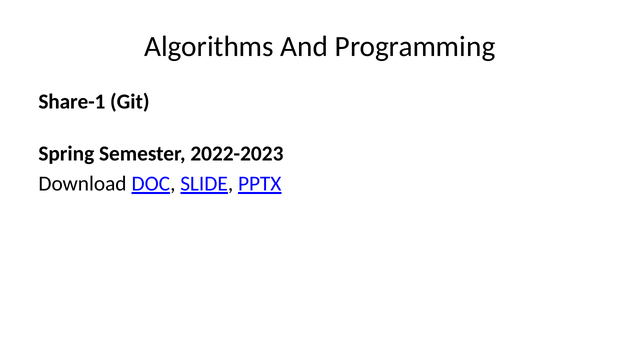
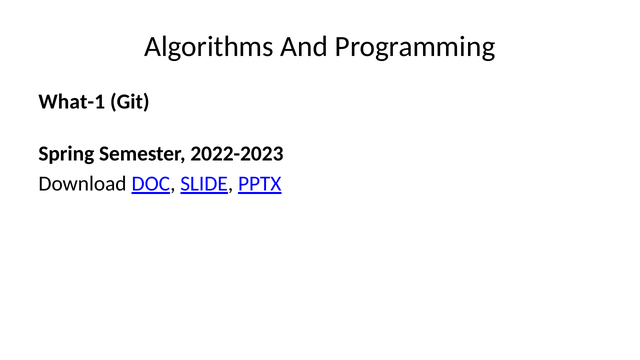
Share-1: Share-1 -> What-1
